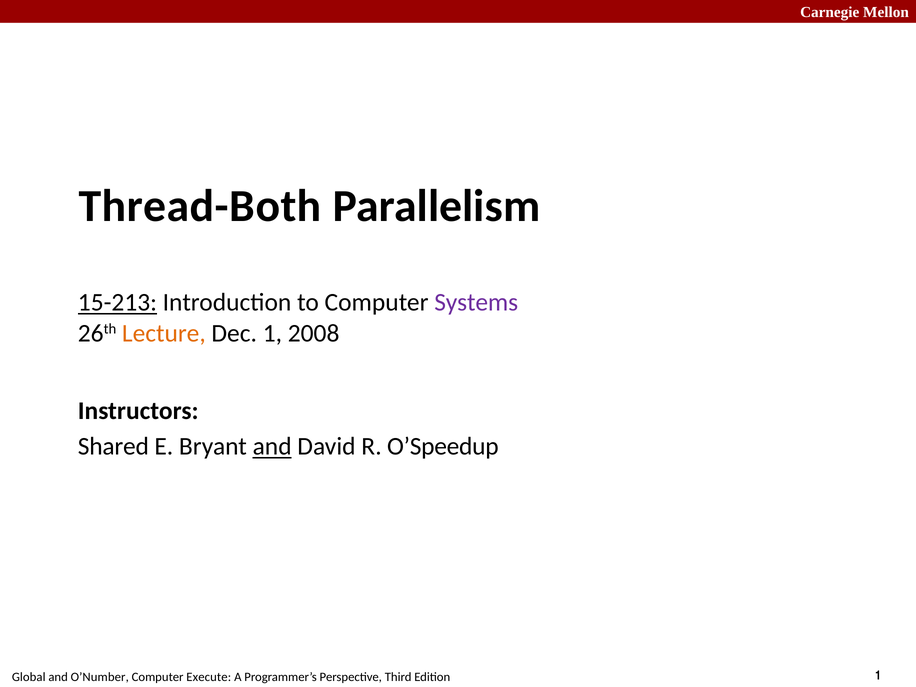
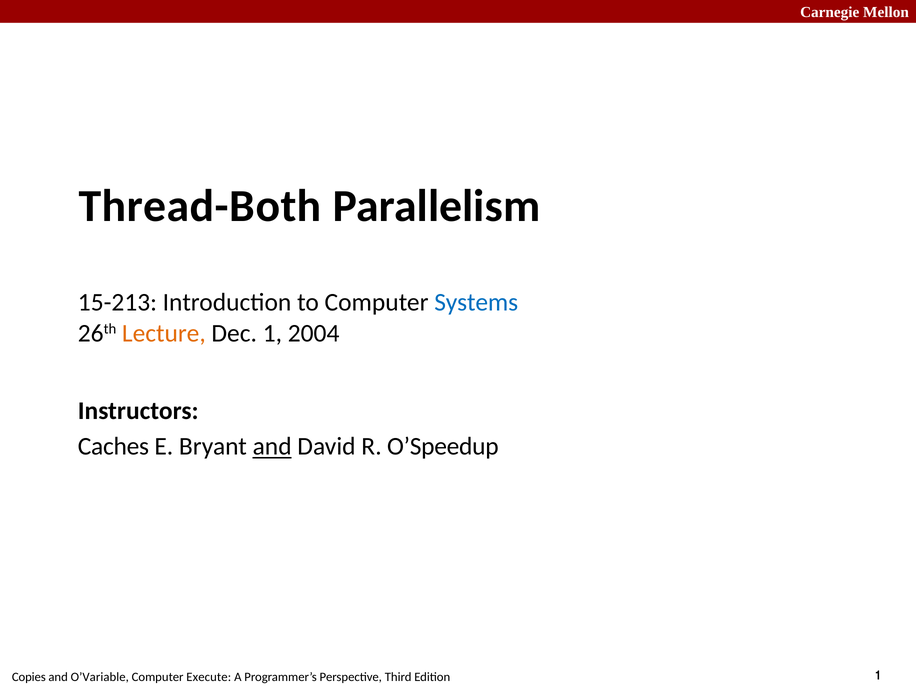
15-213 underline: present -> none
Systems colour: purple -> blue
2008: 2008 -> 2004
Shared: Shared -> Caches
Global: Global -> Copies
O’Number: O’Number -> O’Variable
